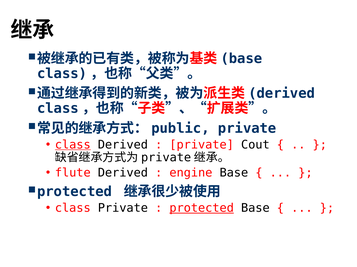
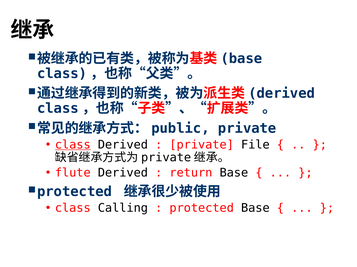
Cout: Cout -> File
engine: engine -> return
class Private: Private -> Calling
protected underline: present -> none
